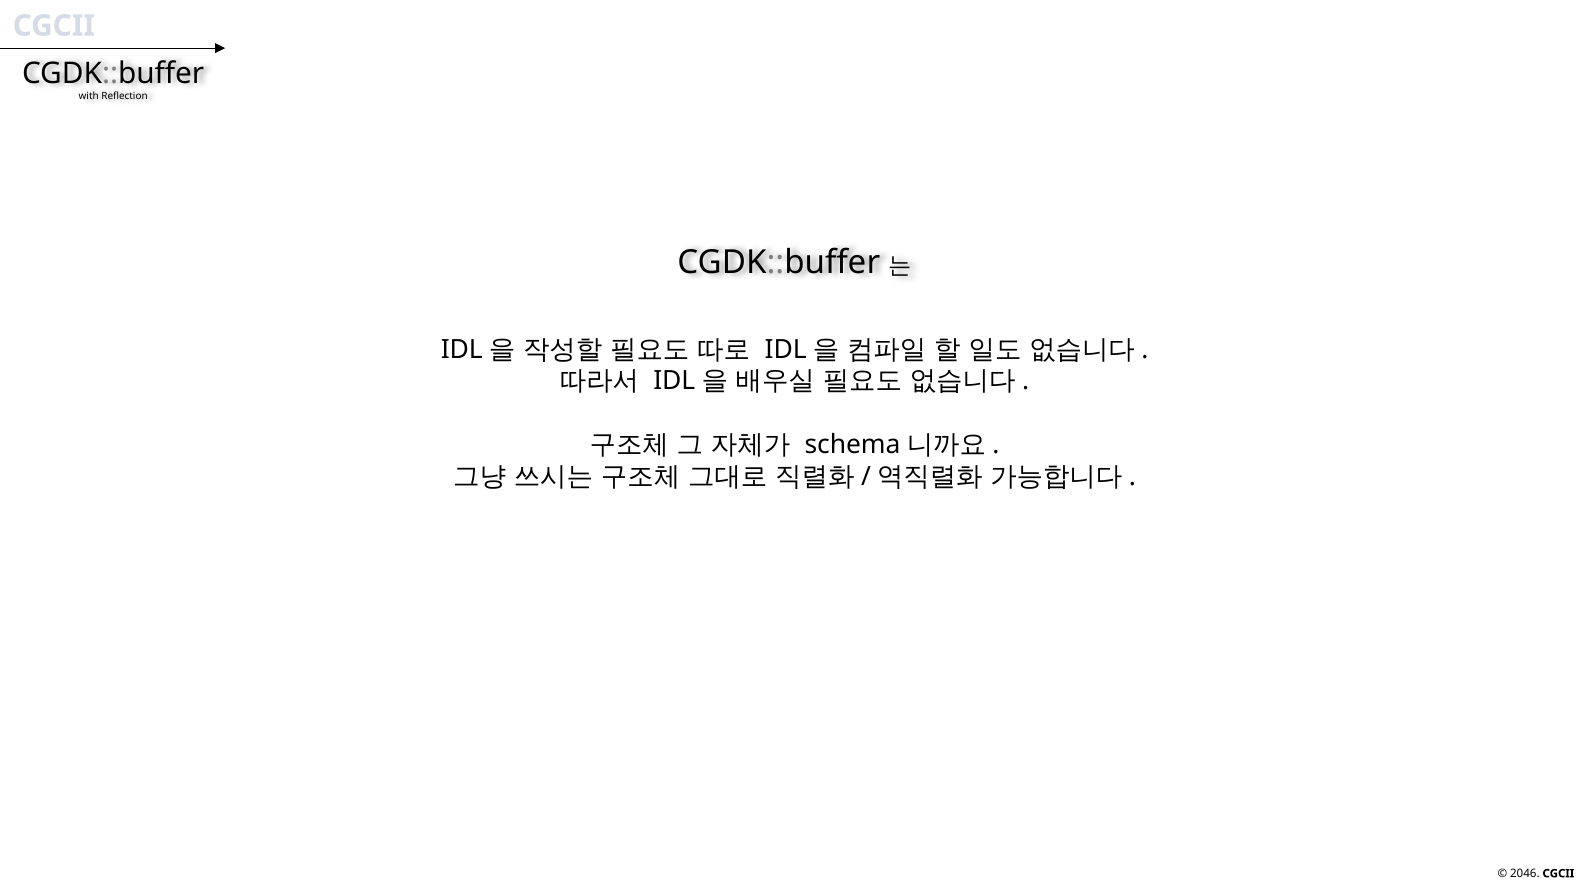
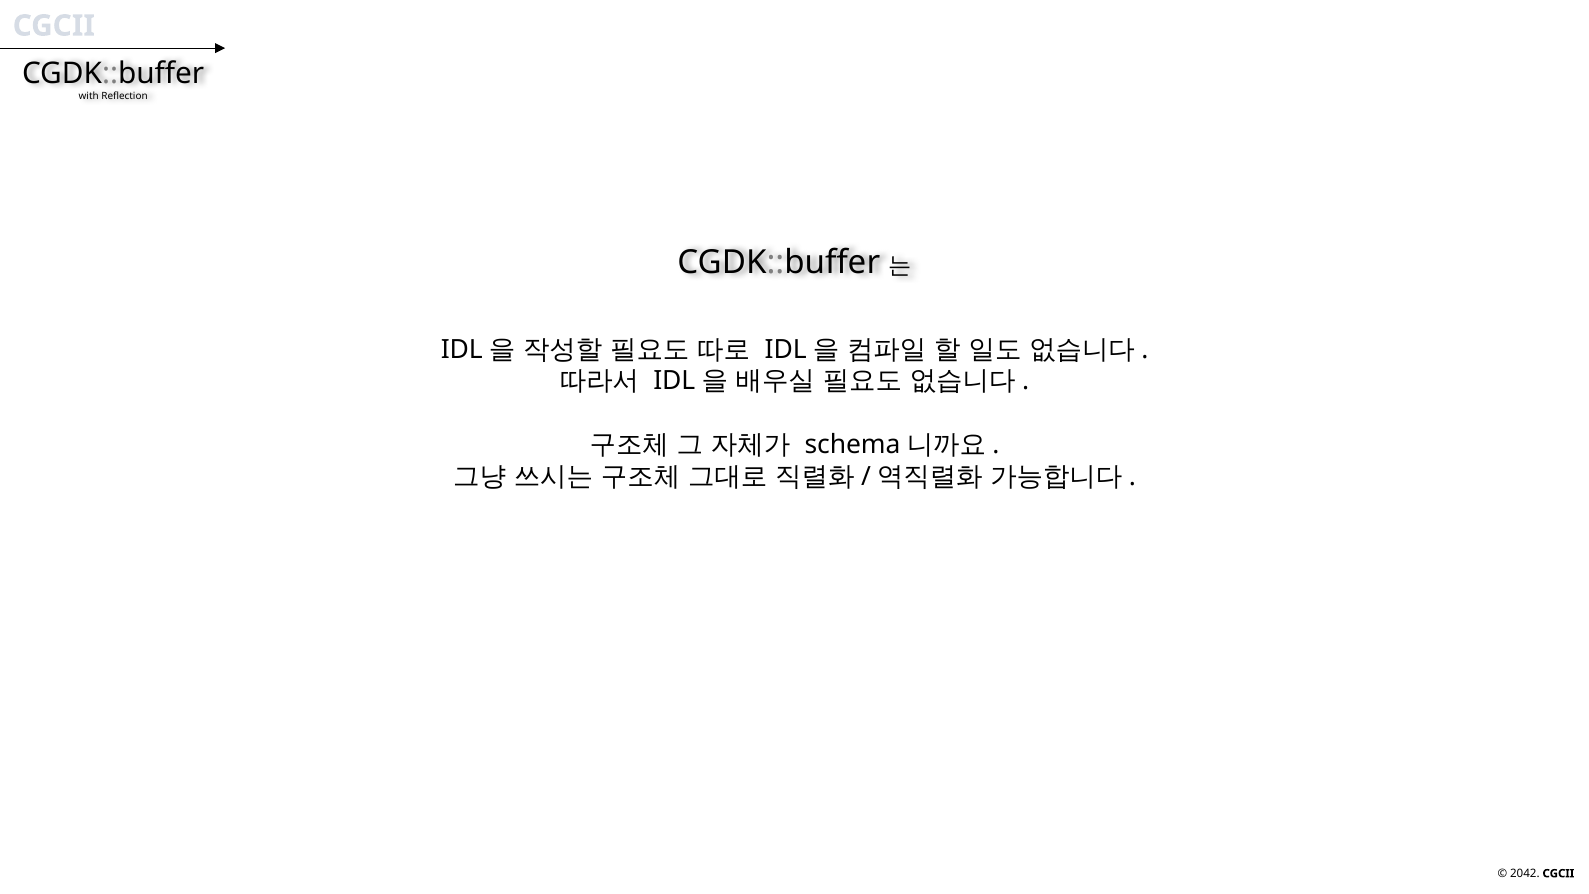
2046: 2046 -> 2042
